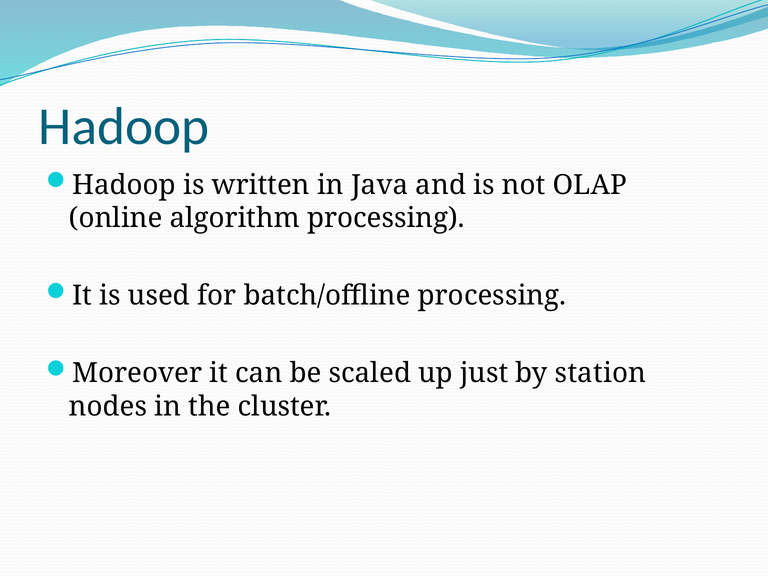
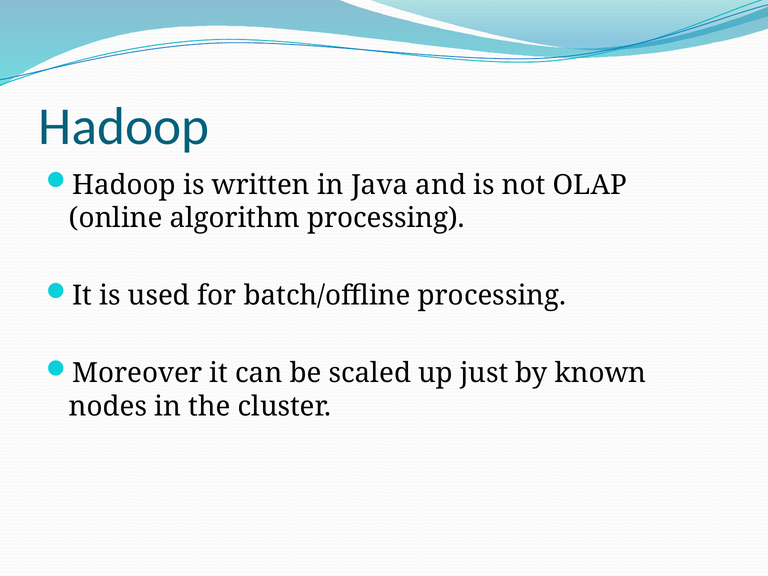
station: station -> known
